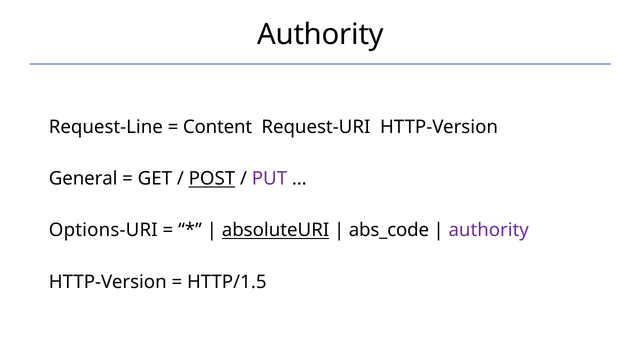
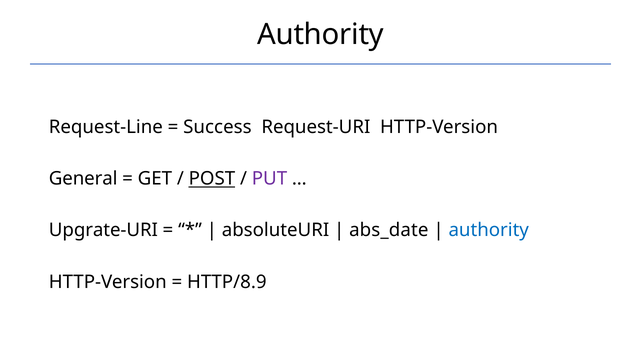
Content: Content -> Success
Options-URI: Options-URI -> Upgrate-URI
absoluteURI underline: present -> none
abs_code: abs_code -> abs_date
authority at (489, 230) colour: purple -> blue
HTTP/1.5: HTTP/1.5 -> HTTP/8.9
